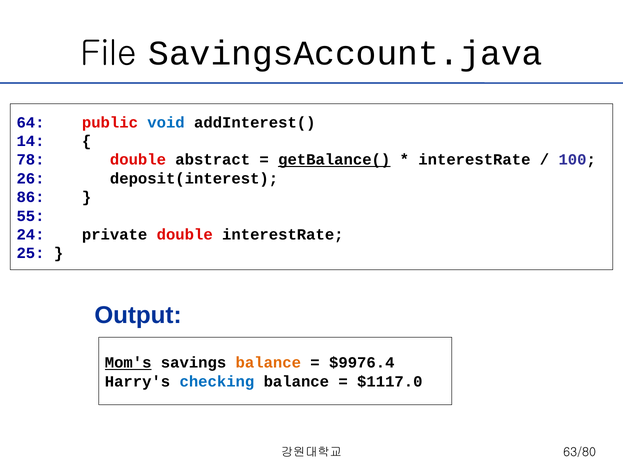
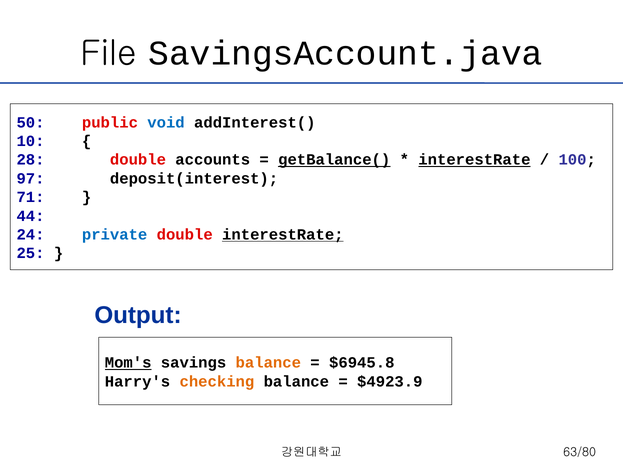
64: 64 -> 50
14: 14 -> 10
78: 78 -> 28
abstract: abstract -> accounts
interestRate at (474, 160) underline: none -> present
26: 26 -> 97
86: 86 -> 71
55: 55 -> 44
private colour: black -> blue
interestRate at (283, 235) underline: none -> present
$9976.4: $9976.4 -> $6945.8
checking colour: blue -> orange
$1117.0: $1117.0 -> $4923.9
